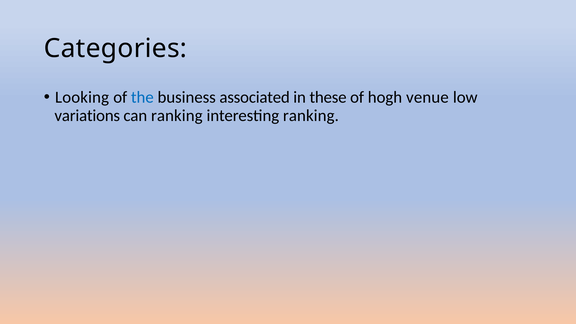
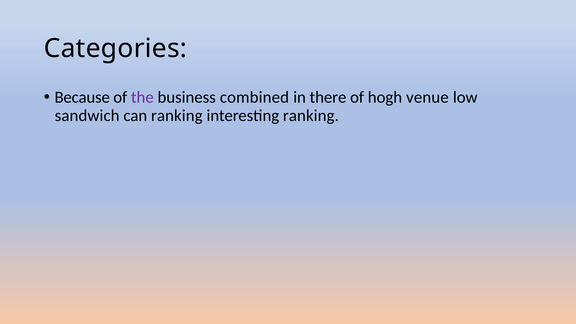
Looking: Looking -> Because
the colour: blue -> purple
associated: associated -> combined
these: these -> there
variations: variations -> sandwich
